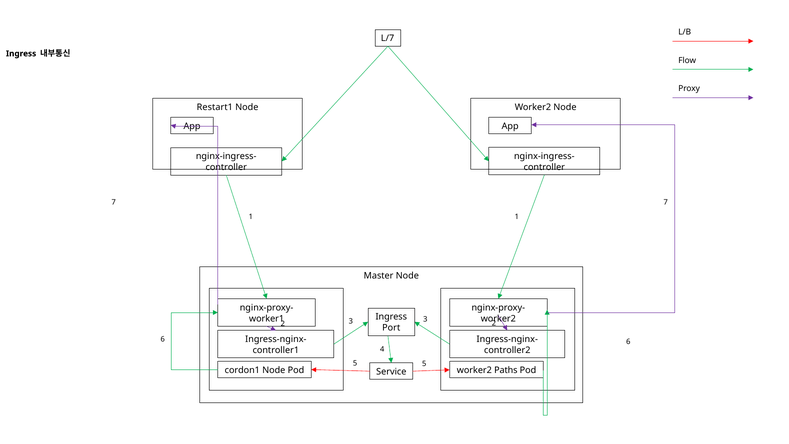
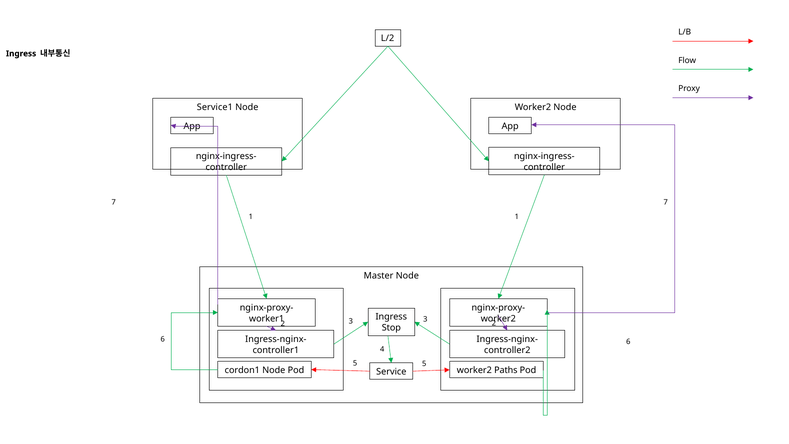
L/7: L/7 -> L/2
Restart1: Restart1 -> Service1
Port: Port -> Stop
